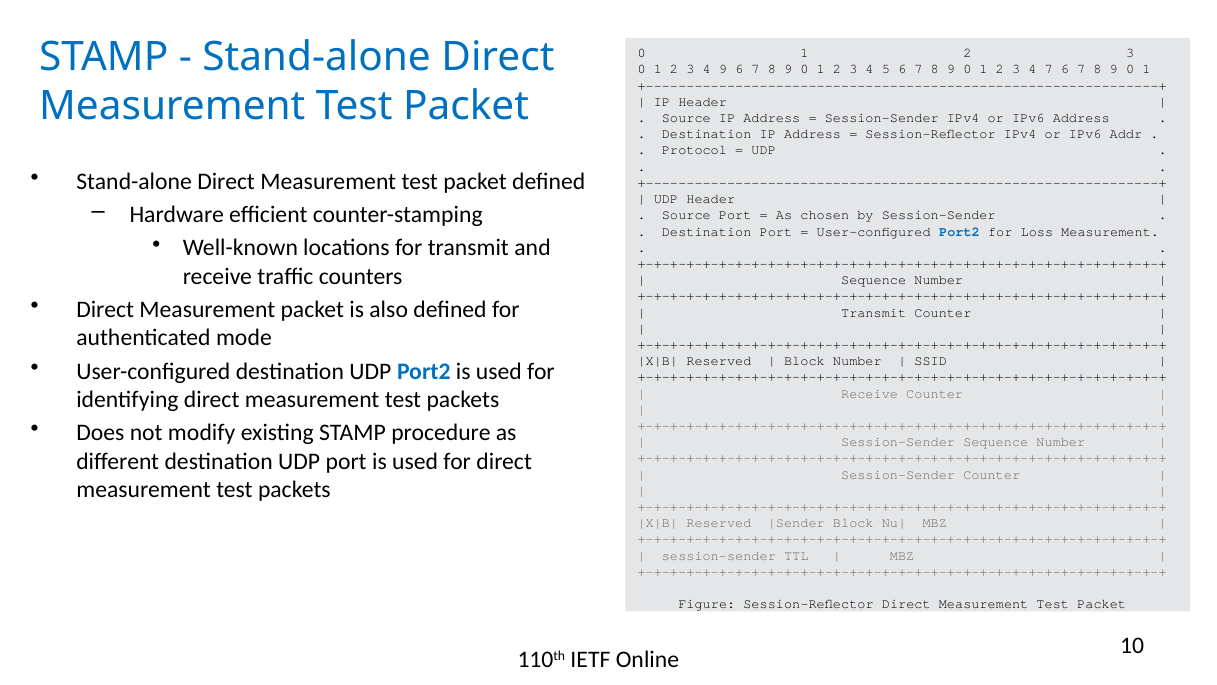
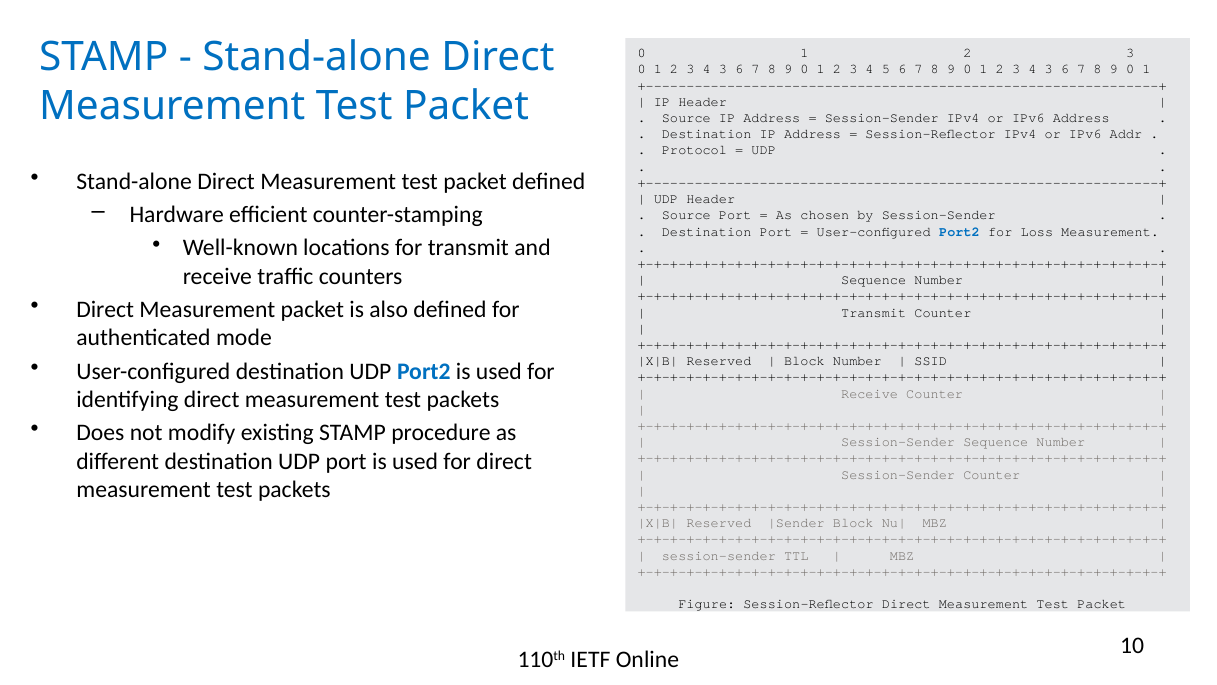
9 at (723, 69): 9 -> 3
7 at (1049, 69): 7 -> 3
